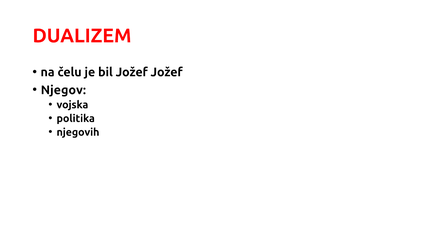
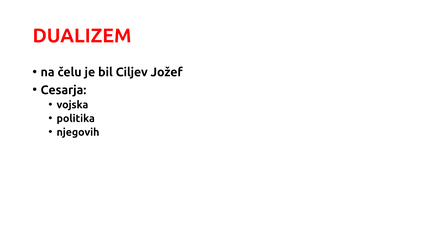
bil Jožef: Jožef -> Ciljev
Njegov: Njegov -> Cesarja
